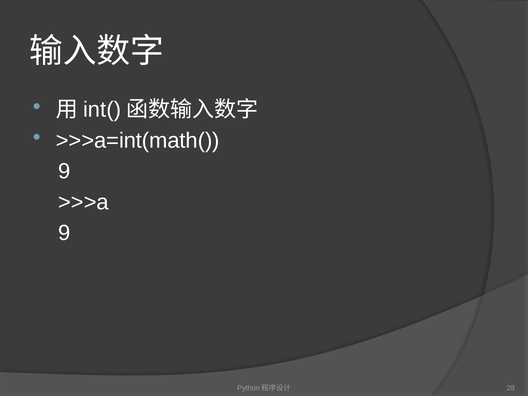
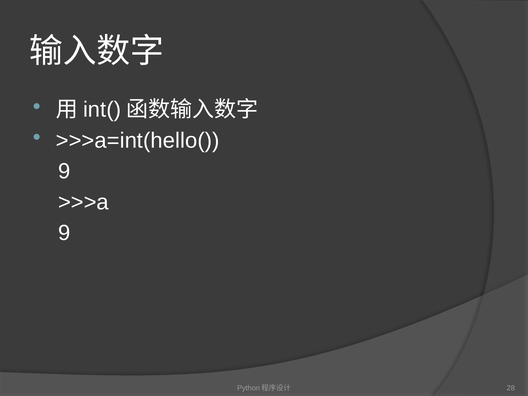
>>>a=int(math(: >>>a=int(math( -> >>>a=int(hello(
